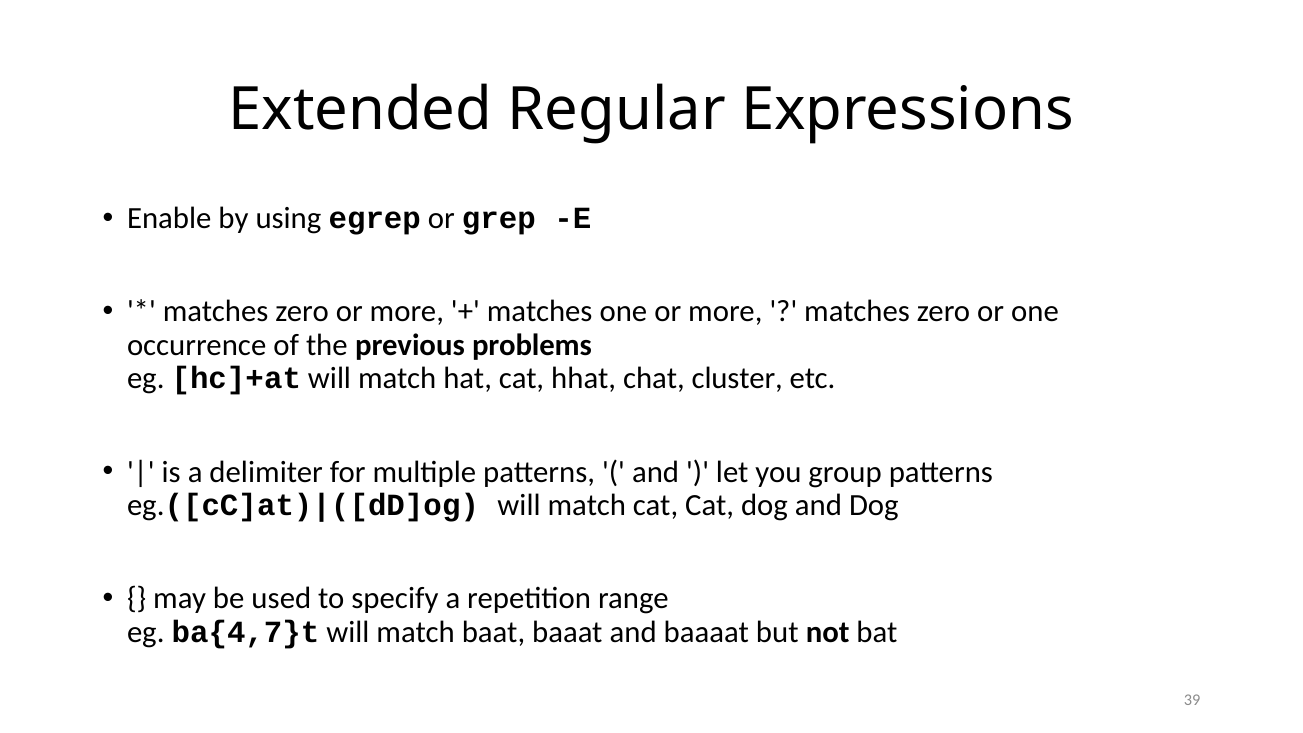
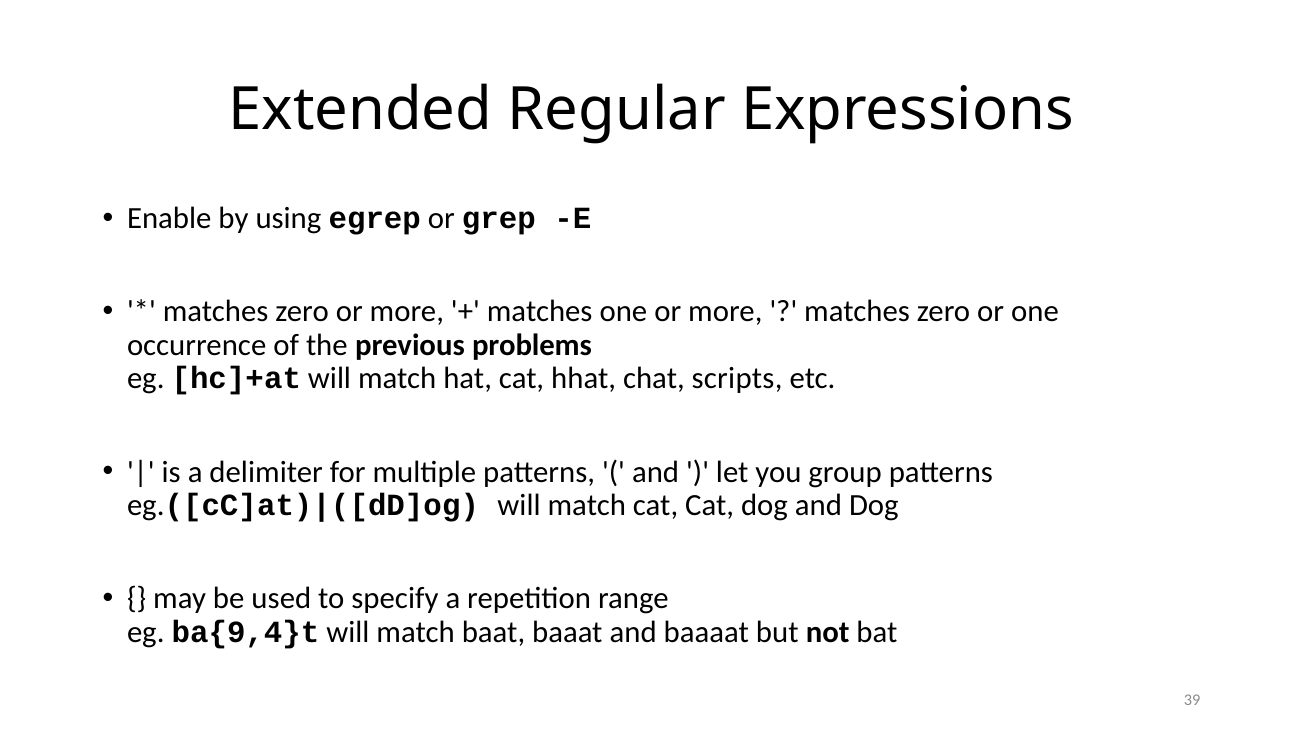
cluster: cluster -> scripts
ba{4,7}t: ba{4,7}t -> ba{9,4}t
